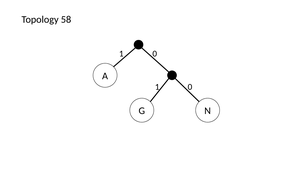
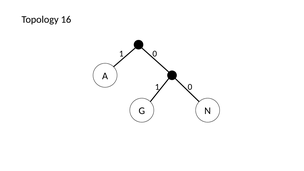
58: 58 -> 16
